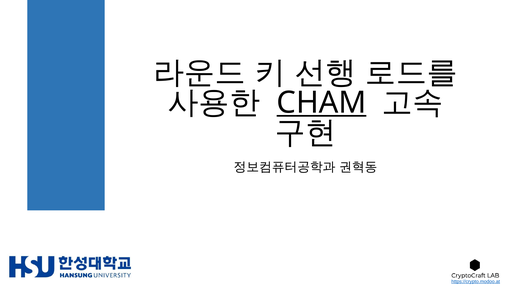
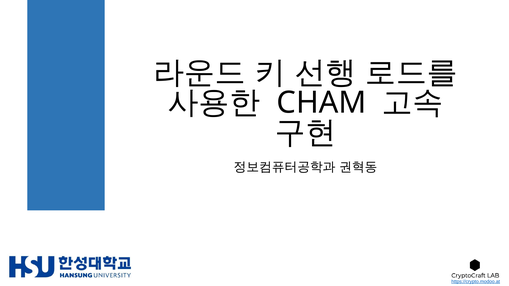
CHAM underline: present -> none
